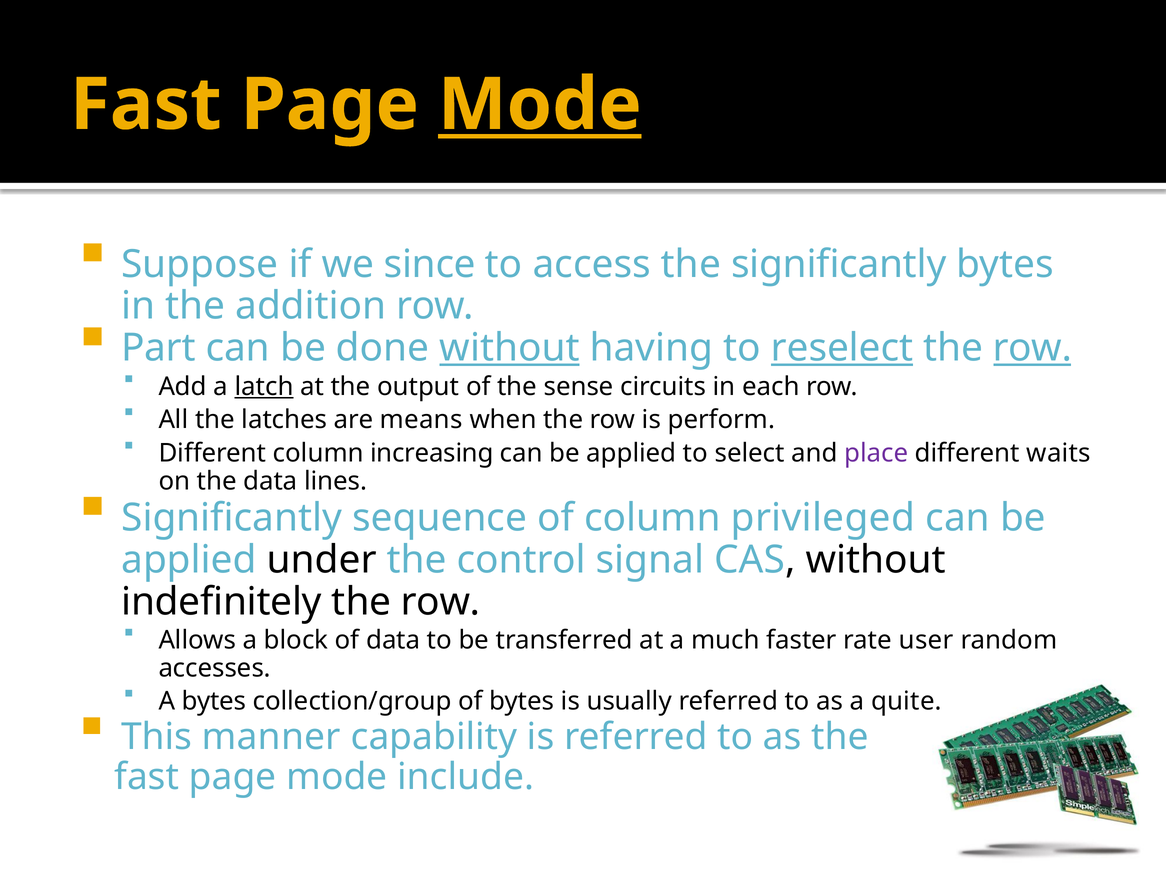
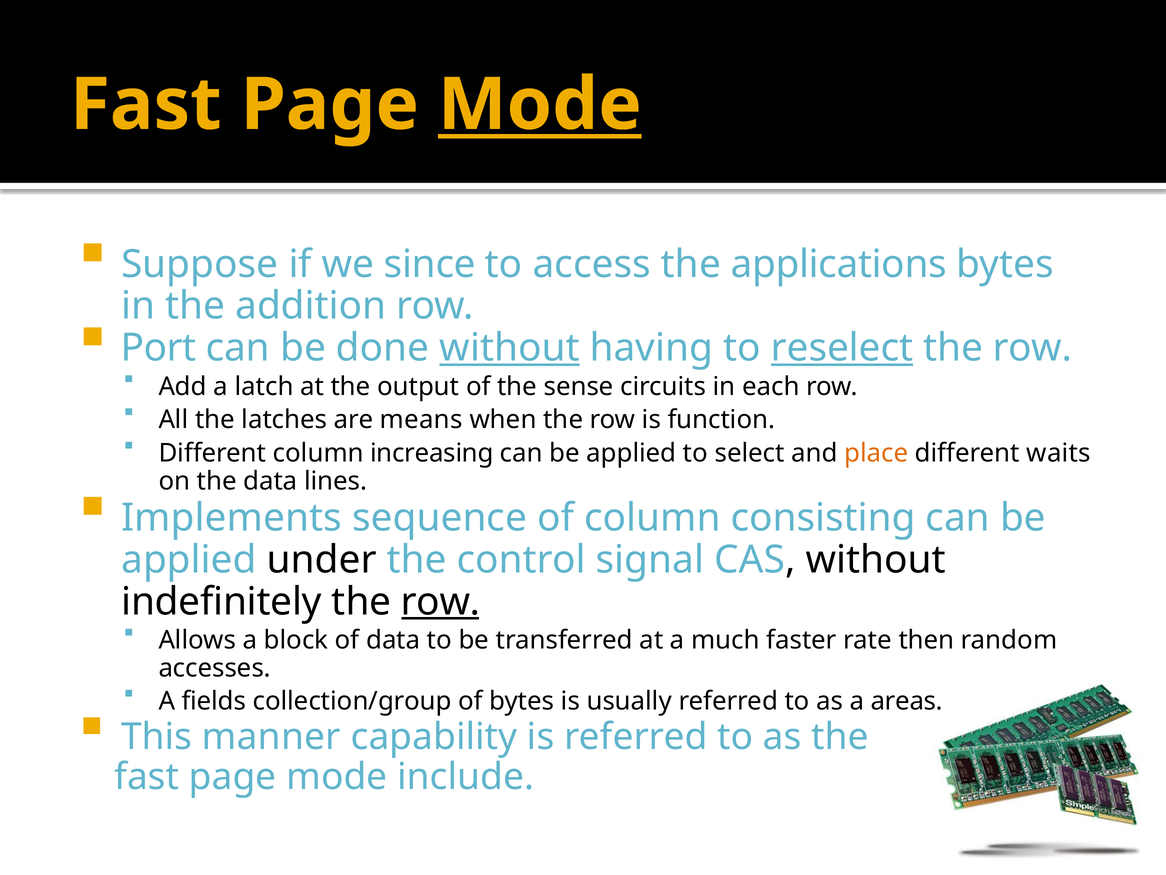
the significantly: significantly -> applications
Part: Part -> Port
row at (1032, 348) underline: present -> none
latch underline: present -> none
perform: perform -> function
place colour: purple -> orange
Significantly at (232, 517): Significantly -> Implements
privileged: privileged -> consisting
row at (440, 601) underline: none -> present
user: user -> then
A bytes: bytes -> fields
quite: quite -> areas
